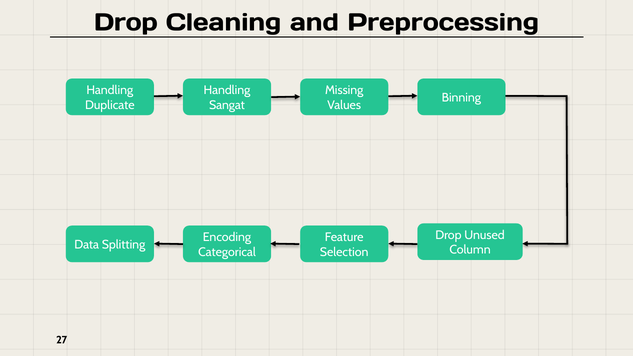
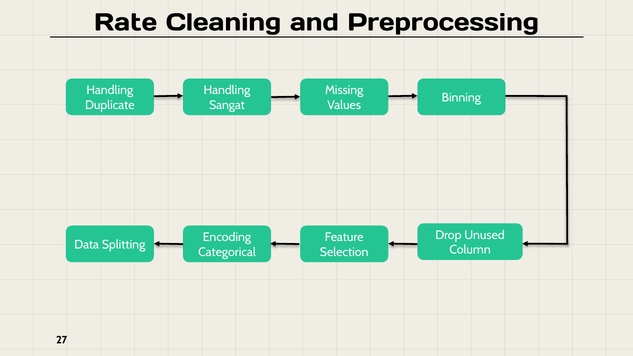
Drop at (126, 23): Drop -> Rate
